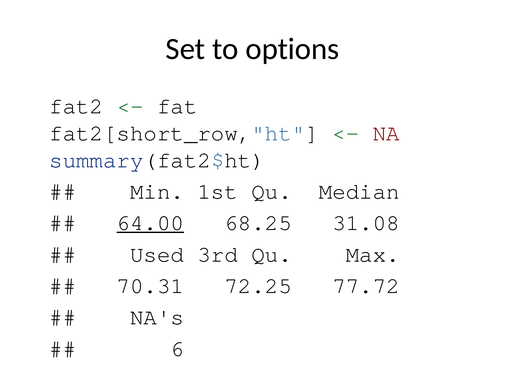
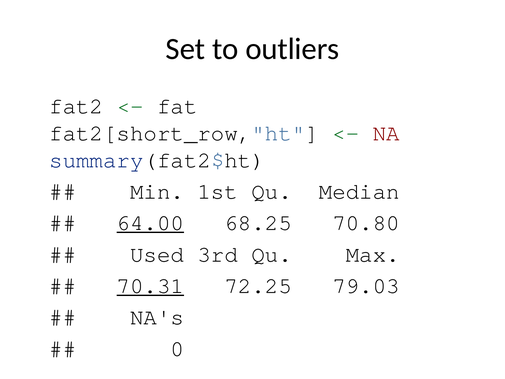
options: options -> outliers
31.08: 31.08 -> 70.80
70.31 underline: none -> present
77.72: 77.72 -> 79.03
6: 6 -> 0
